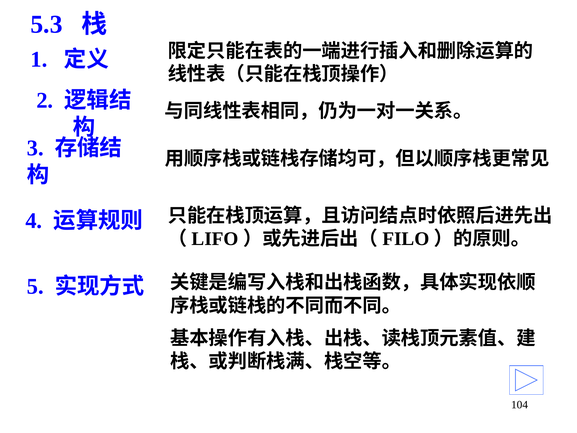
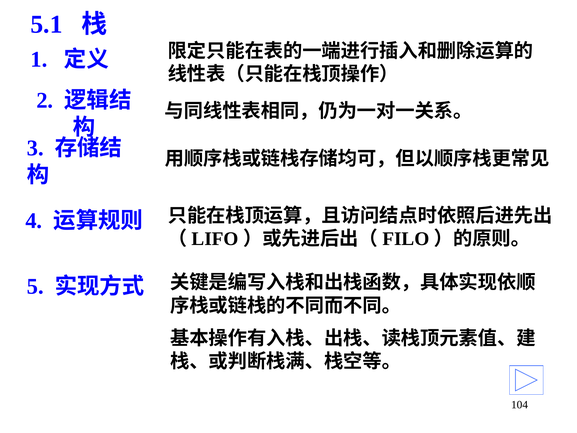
5.3: 5.3 -> 5.1
